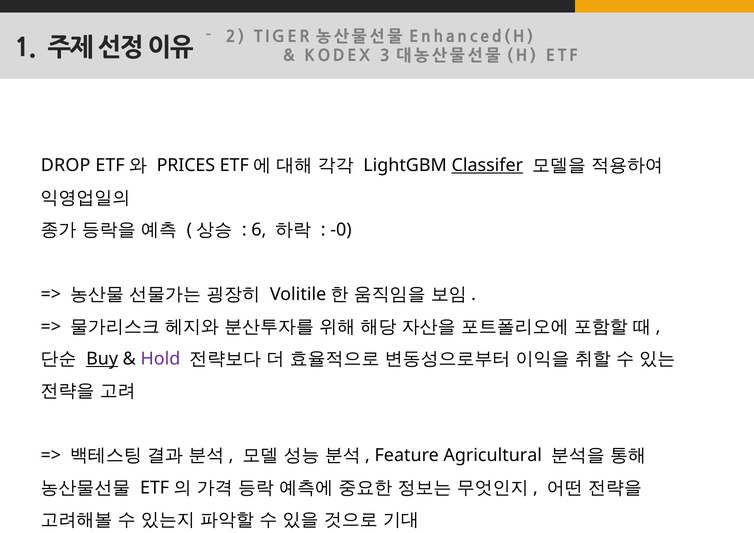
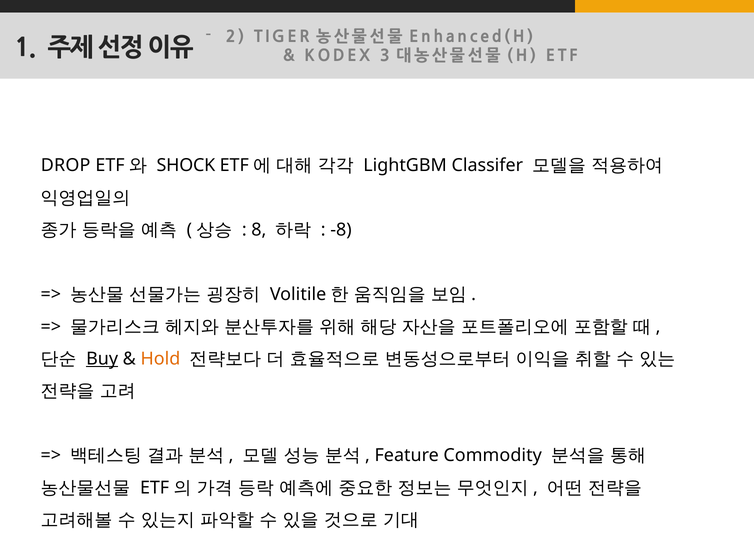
PRICES: PRICES -> SHOCK
Classifer underline: present -> none
6: 6 -> 8
-0: -0 -> -8
Hold colour: purple -> orange
Agricultural: Agricultural -> Commodity
